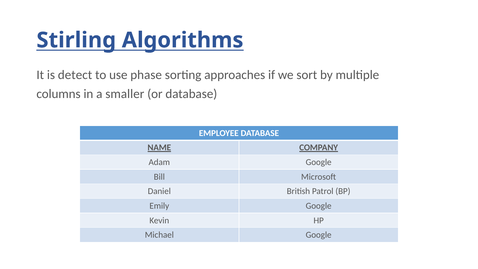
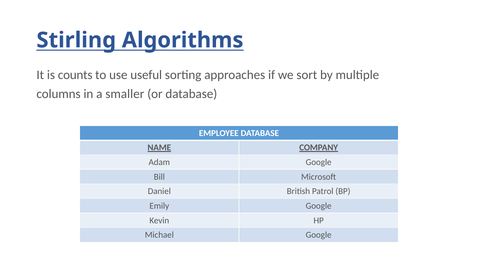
detect: detect -> counts
phase: phase -> useful
